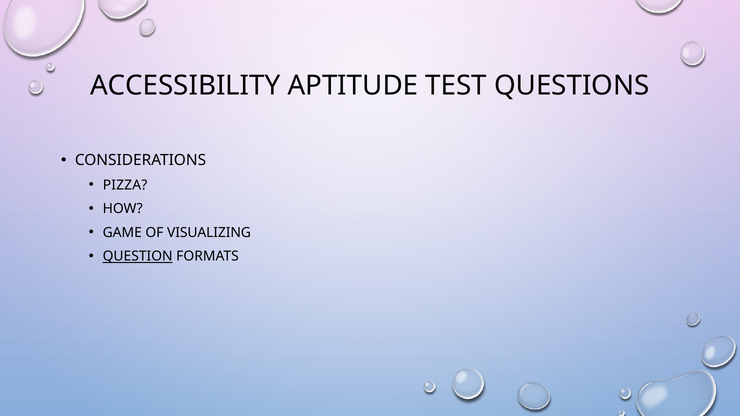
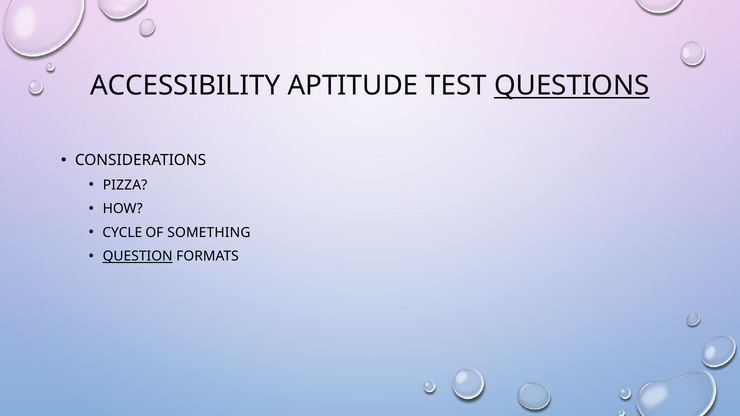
QUESTIONS underline: none -> present
GAME: GAME -> CYCLE
VISUALIZING: VISUALIZING -> SOMETHING
